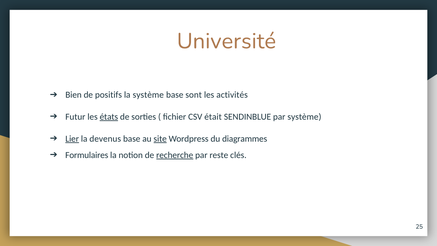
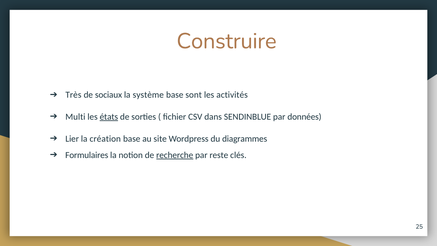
Université: Université -> Construire
Bien: Bien -> Très
positifs: positifs -> sociaux
Futur: Futur -> Multi
était: était -> dans
par système: système -> données
Lier underline: present -> none
devenus: devenus -> création
site underline: present -> none
